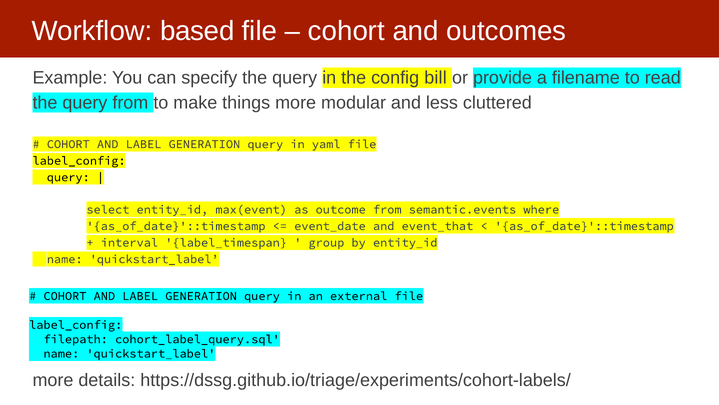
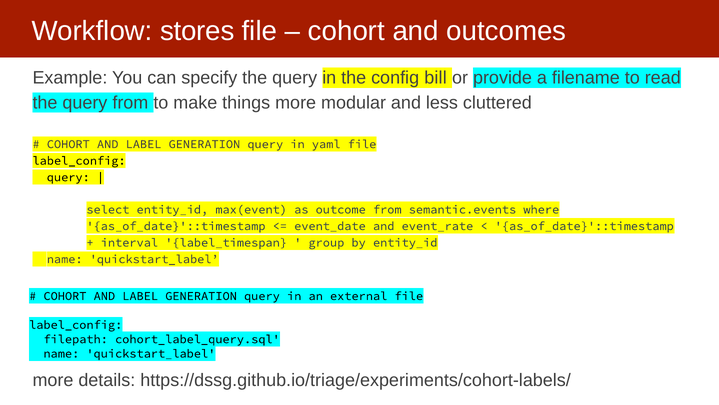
based: based -> stores
event_that: event_that -> event_rate
